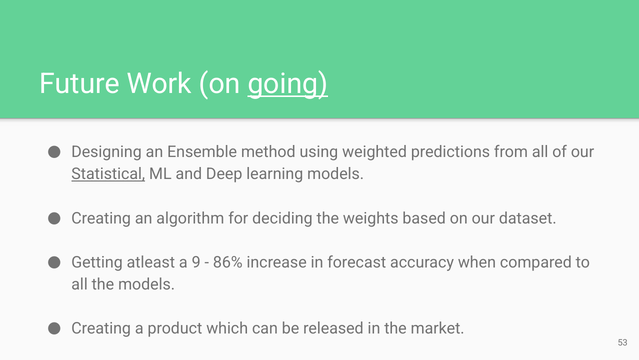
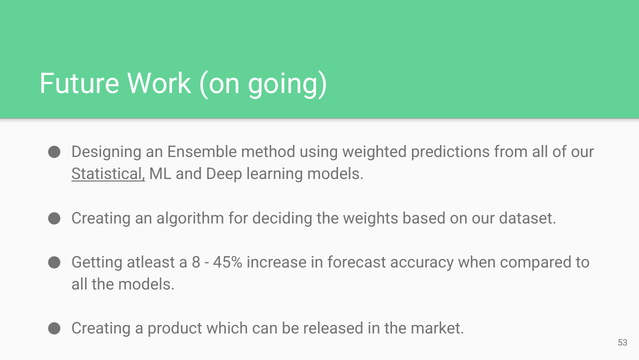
going underline: present -> none
9: 9 -> 8
86%: 86% -> 45%
